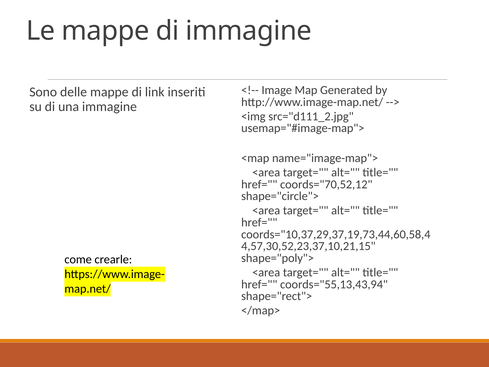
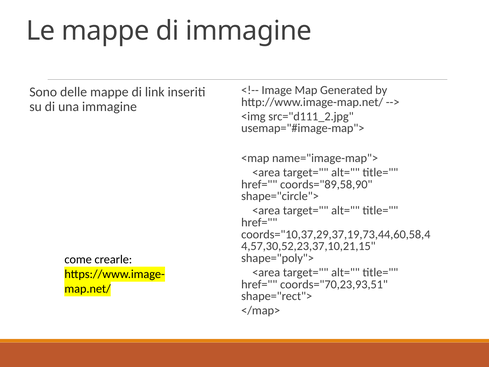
coords="70,52,12: coords="70,52,12 -> coords="89,58,90
coords="55,13,43,94: coords="55,13,43,94 -> coords="70,23,93,51
